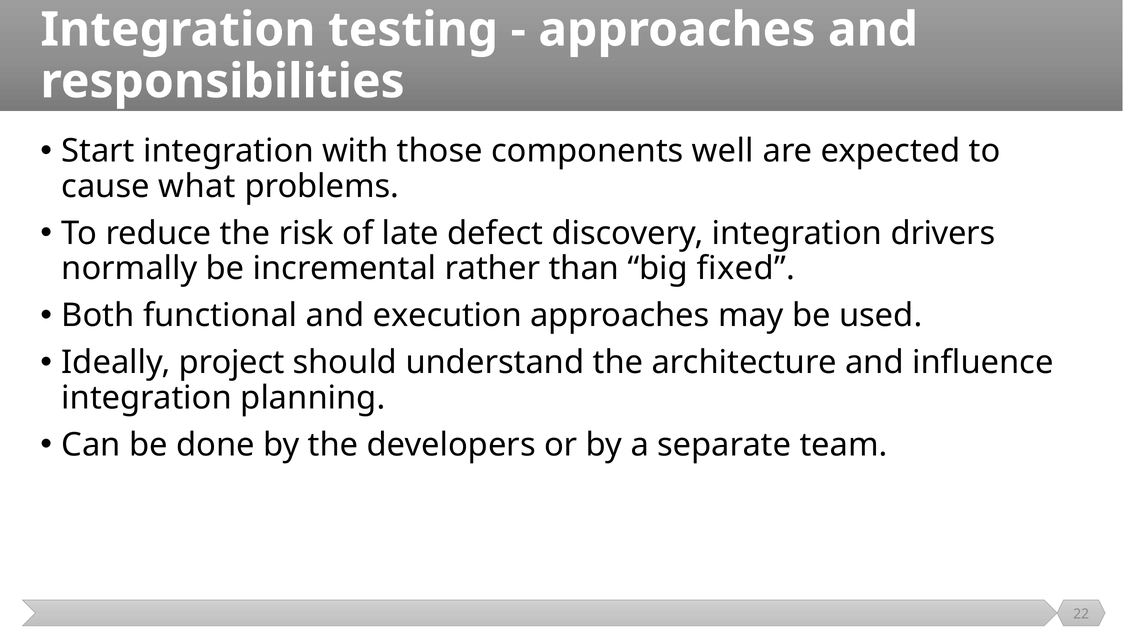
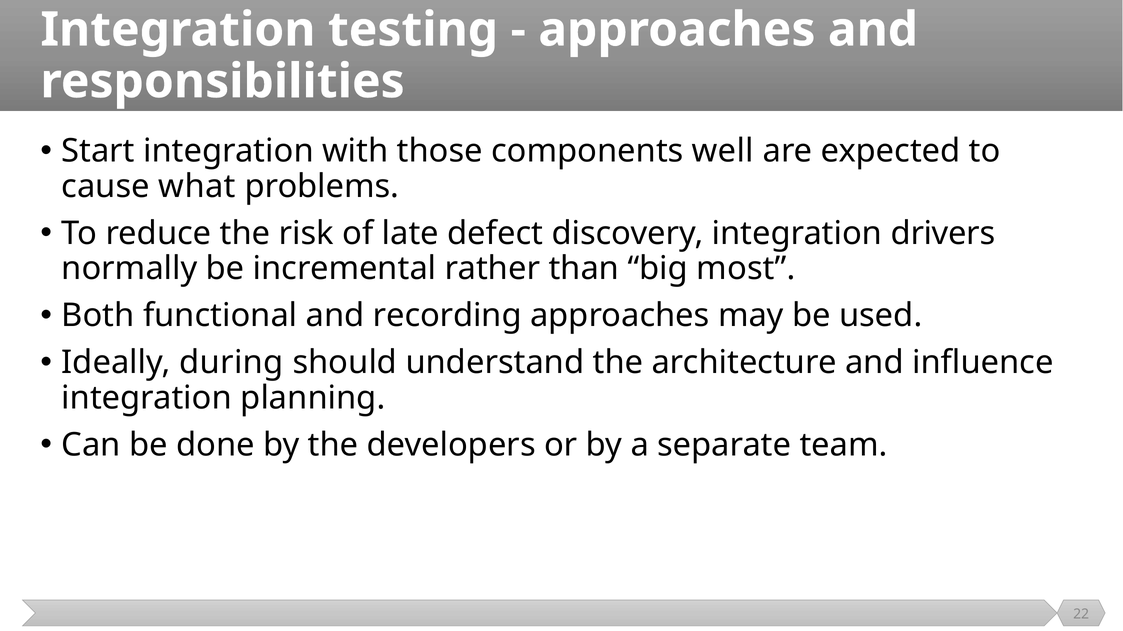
fixed: fixed -> most
execution: execution -> recording
project: project -> during
